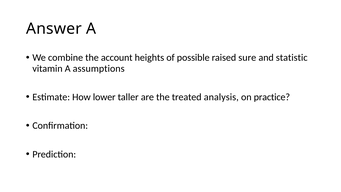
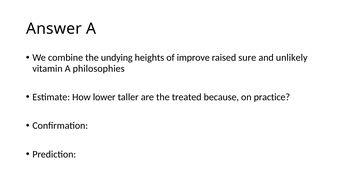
account: account -> undying
possible: possible -> improve
statistic: statistic -> unlikely
assumptions: assumptions -> philosophies
analysis: analysis -> because
